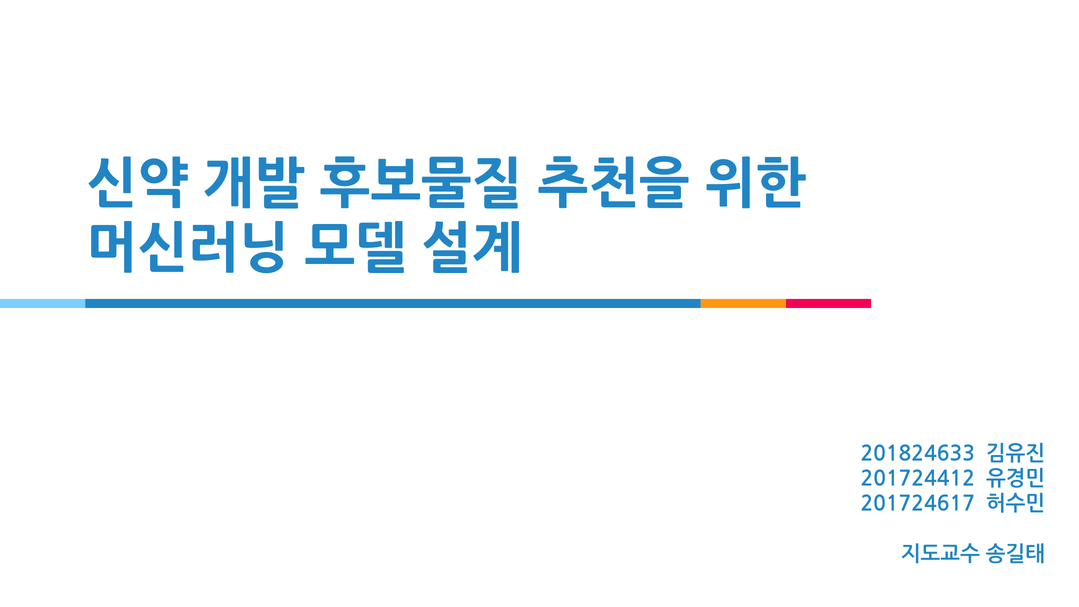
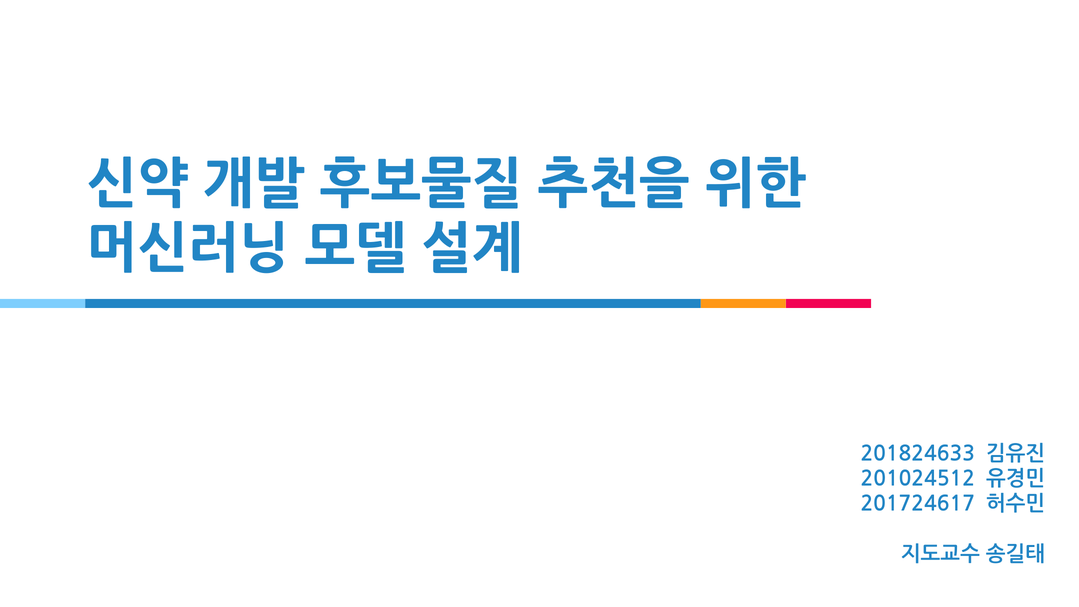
201724412: 201724412 -> 201024512
